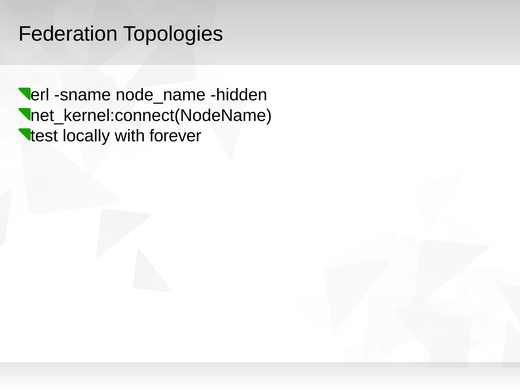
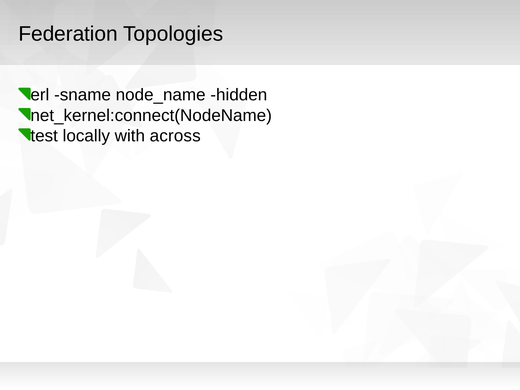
forever: forever -> across
